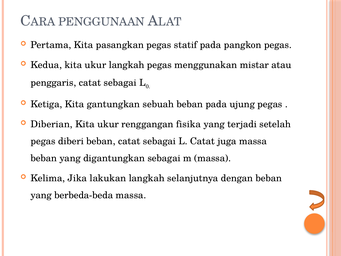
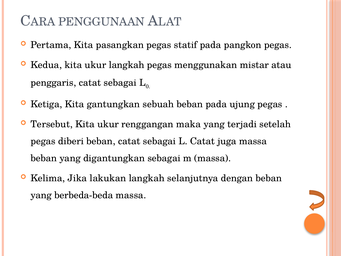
Diberian: Diberian -> Tersebut
fisika: fisika -> maka
